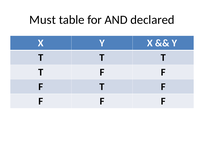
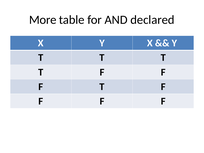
Must: Must -> More
